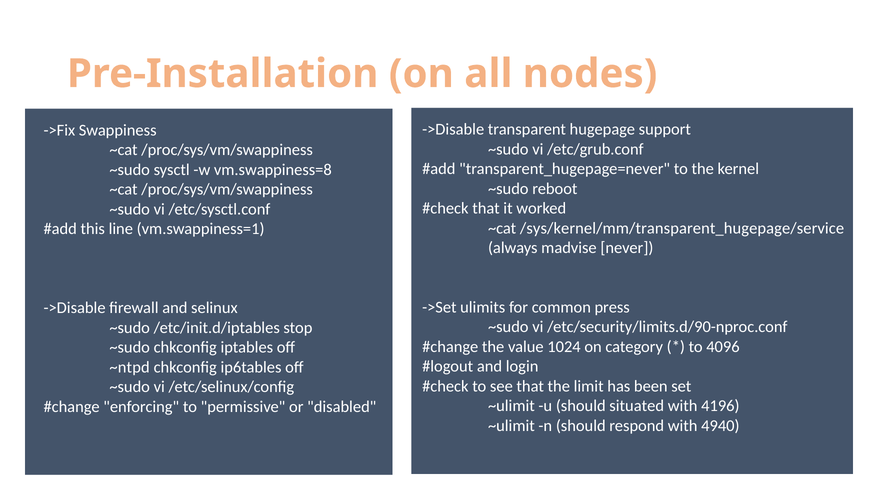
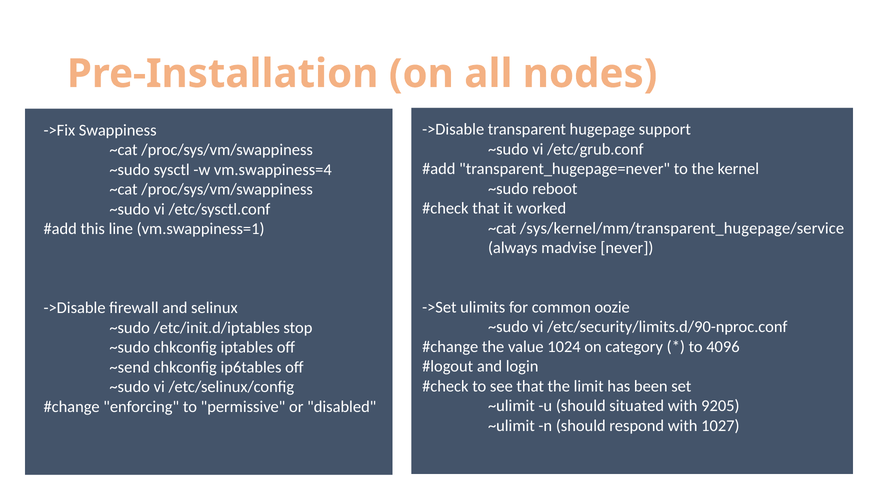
vm.swappiness=8: vm.swappiness=8 -> vm.swappiness=4
press: press -> oozie
~ntpd: ~ntpd -> ~send
4196: 4196 -> 9205
4940: 4940 -> 1027
